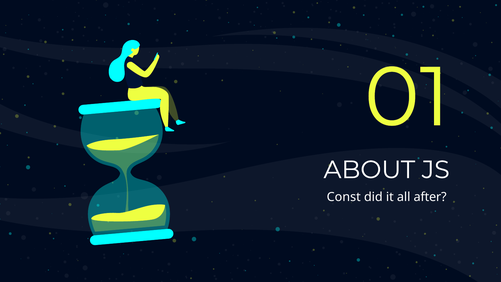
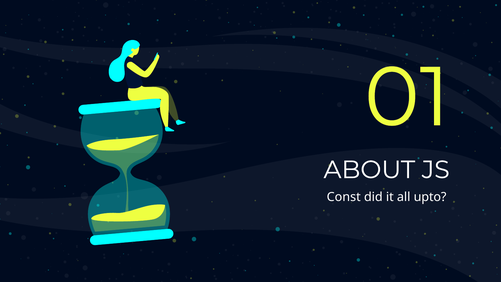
after: after -> upto
